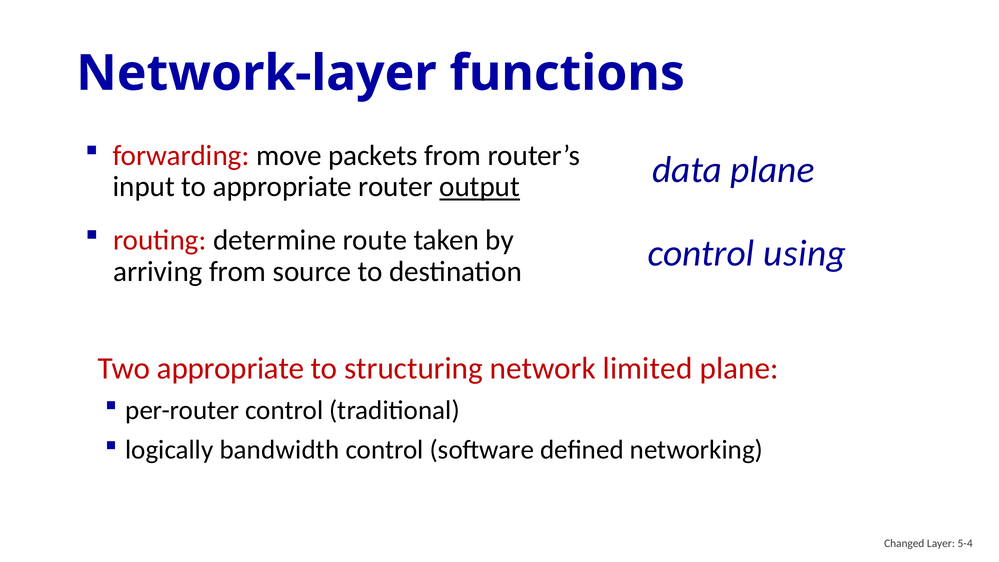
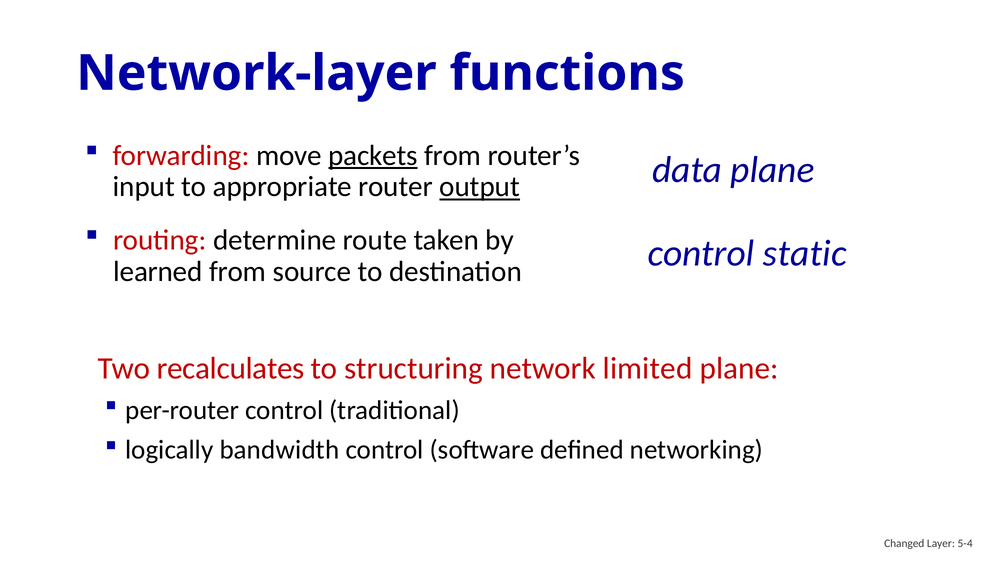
packets underline: none -> present
using: using -> static
arriving: arriving -> learned
Two appropriate: appropriate -> recalculates
